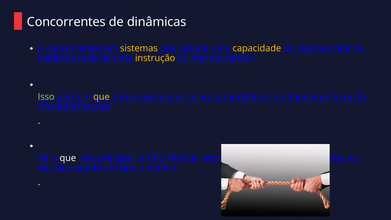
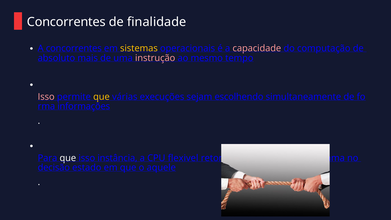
dinâmicas: dinâmicas -> finalidade
capacidade colour: yellow -> pink
reproduzida: reproduzida -> computação
instância: instância -> absoluto
instrução colour: yellow -> pink
Isso at (46, 97) colour: light green -> pink
prioridades: prioridades -> escolhendo
principal: principal -> instância
dentro: dentro -> aquele
